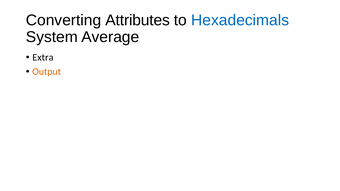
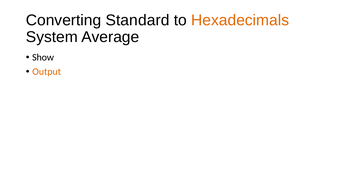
Attributes: Attributes -> Standard
Hexadecimals colour: blue -> orange
Extra: Extra -> Show
